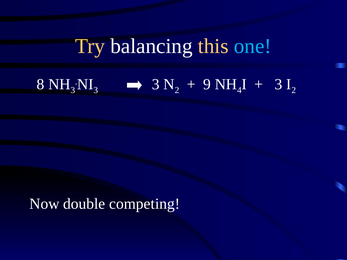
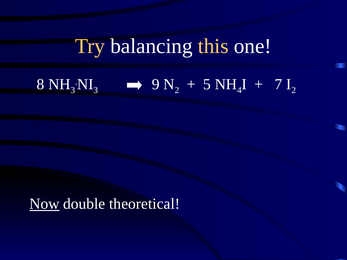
one colour: light blue -> white
3 at (156, 84): 3 -> 9
9: 9 -> 5
3 at (279, 84): 3 -> 7
Now underline: none -> present
competing: competing -> theoretical
